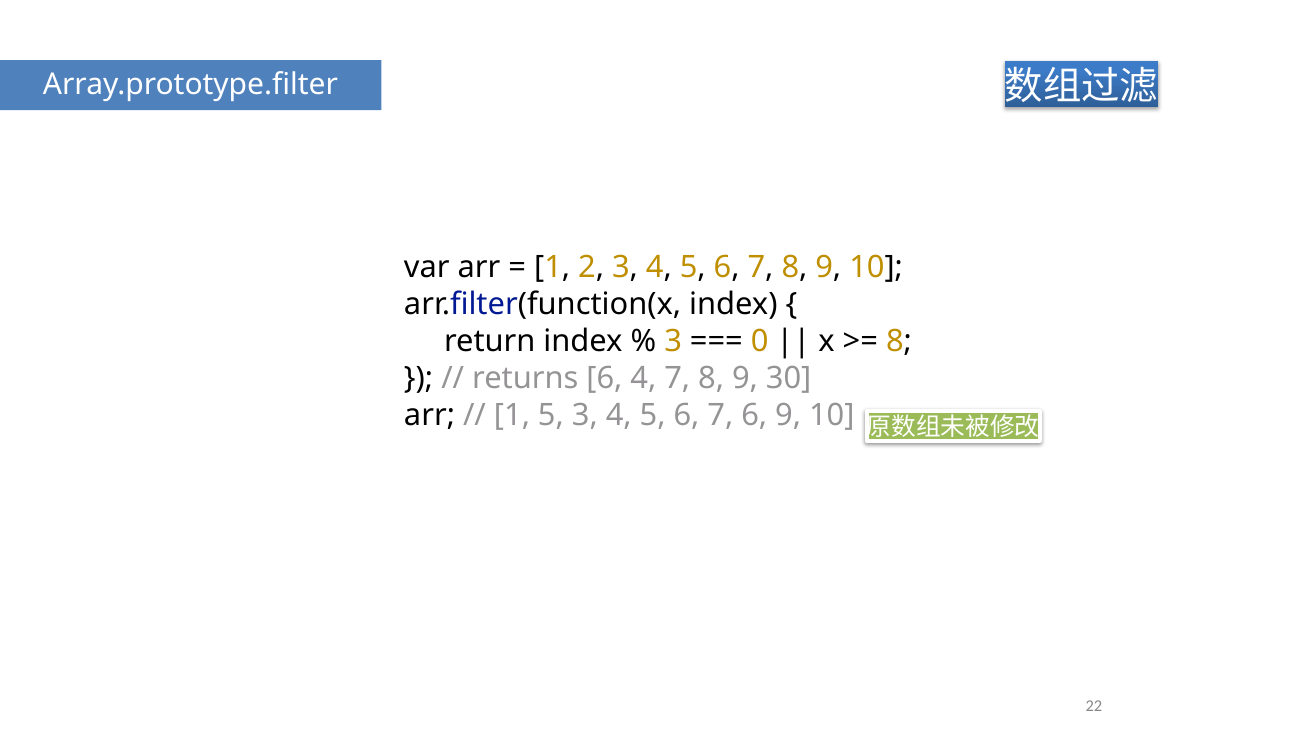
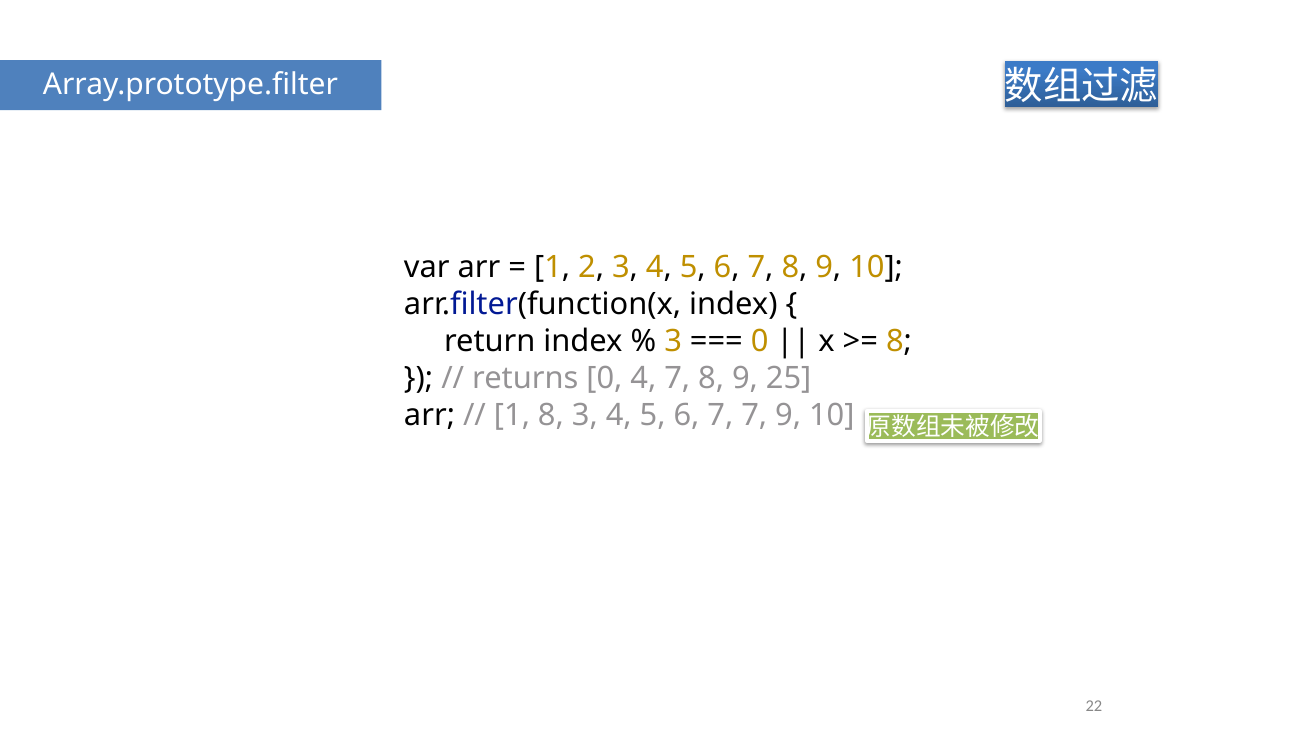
returns 6: 6 -> 0
30: 30 -> 25
1 5: 5 -> 8
7 6: 6 -> 7
